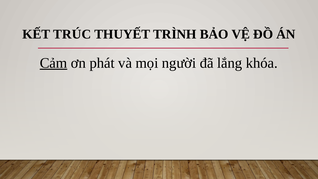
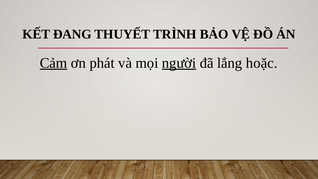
TRÚC: TRÚC -> ĐANG
người underline: none -> present
khóa: khóa -> hoặc
